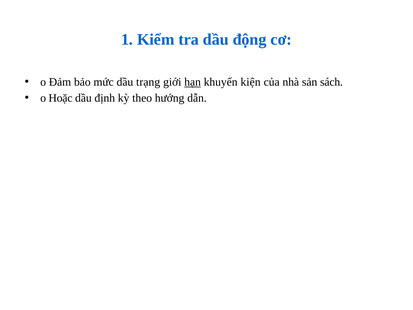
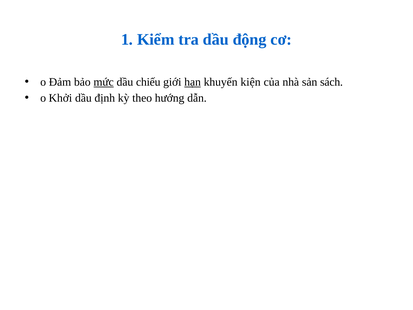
mức underline: none -> present
trạng: trạng -> chiếu
Hoặc: Hoặc -> Khởi
